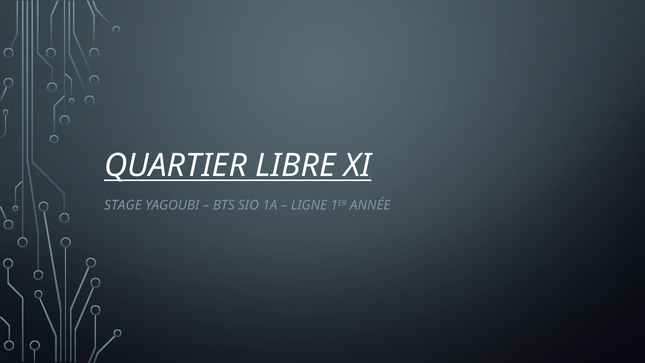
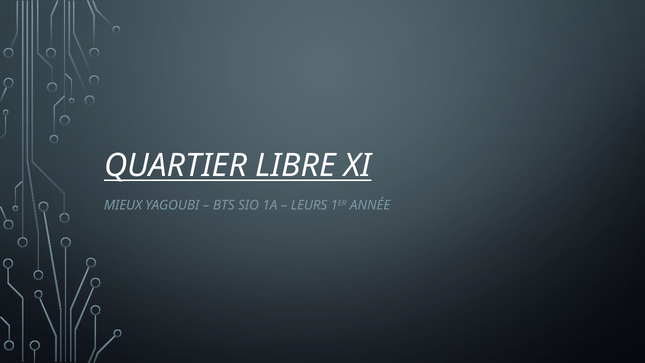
STAGE: STAGE -> MIEUX
LIGNE: LIGNE -> LEURS
